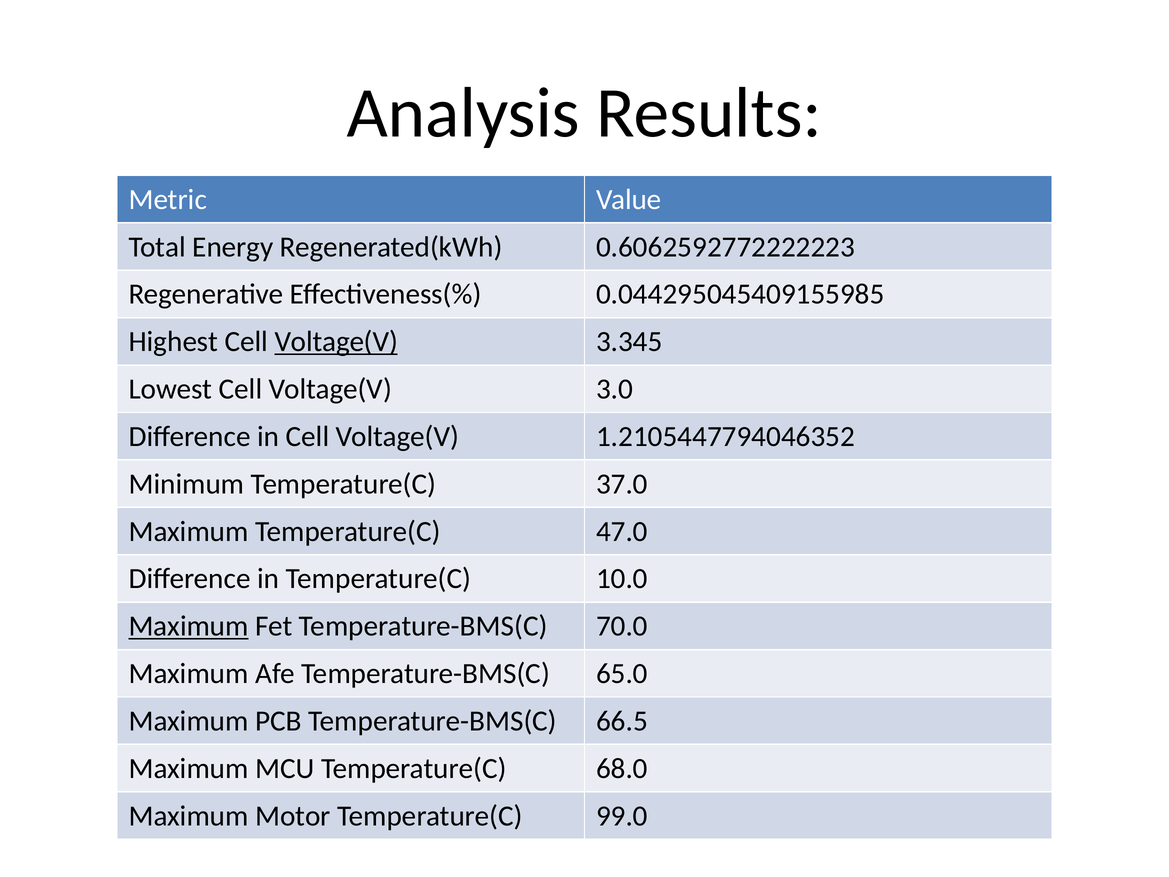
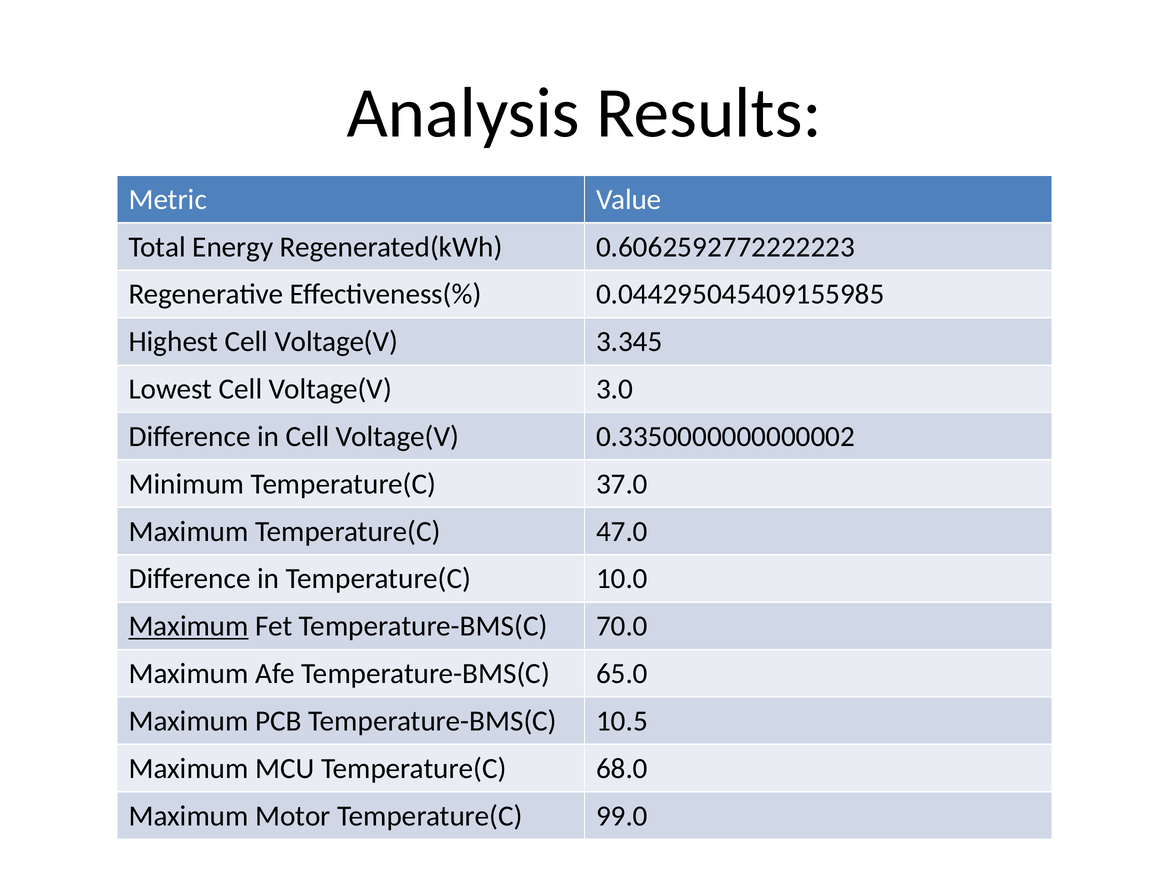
Voltage(V at (336, 342) underline: present -> none
1.2105447794046352: 1.2105447794046352 -> 0.3350000000000002
66.5: 66.5 -> 10.5
